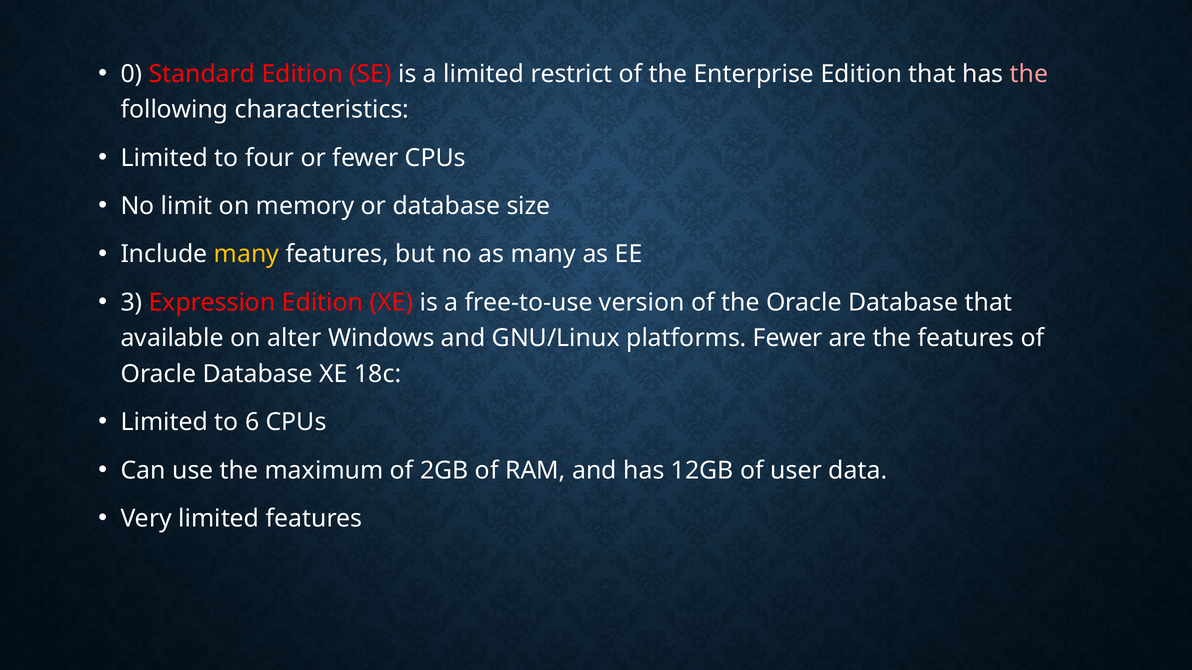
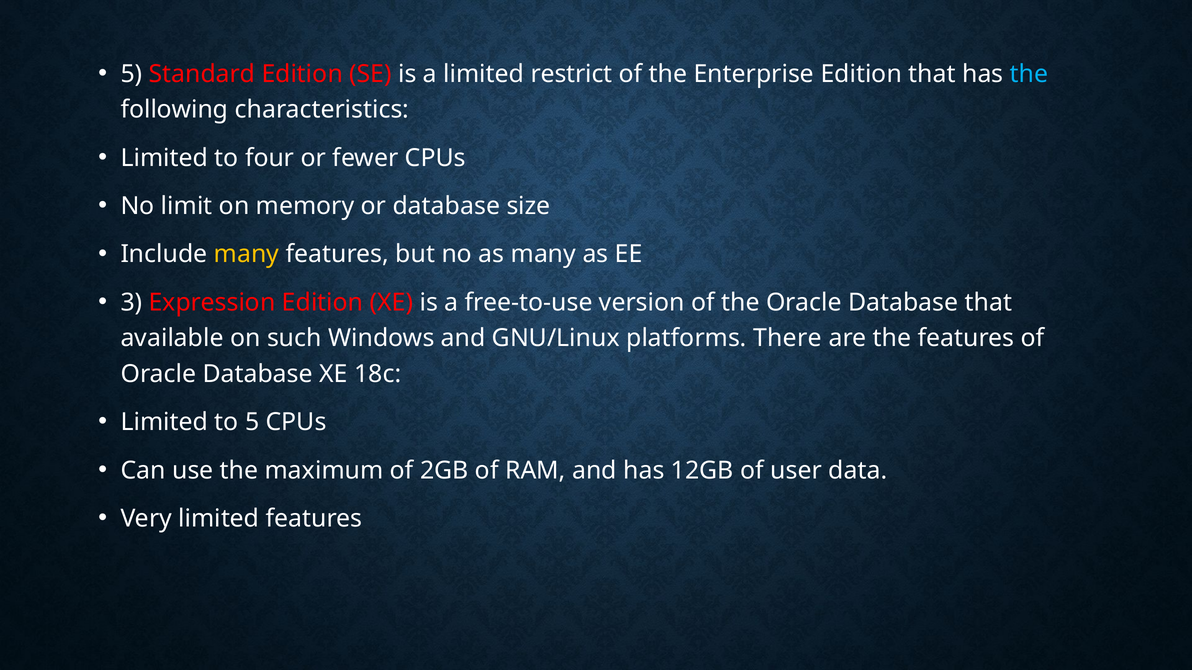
0 at (131, 74): 0 -> 5
the at (1029, 74) colour: pink -> light blue
alter: alter -> such
platforms Fewer: Fewer -> There
to 6: 6 -> 5
